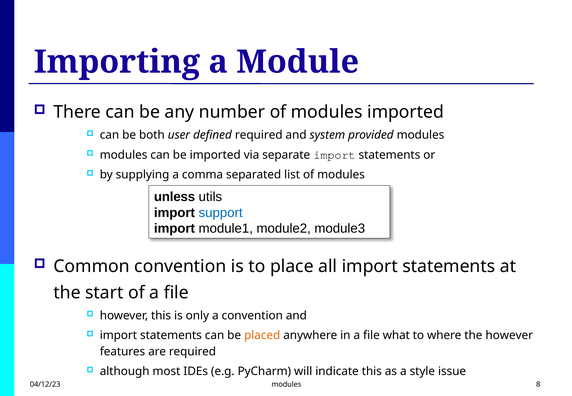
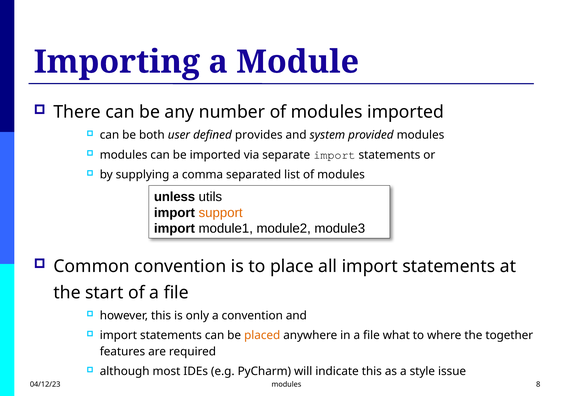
defined required: required -> provides
support colour: blue -> orange
the however: however -> together
